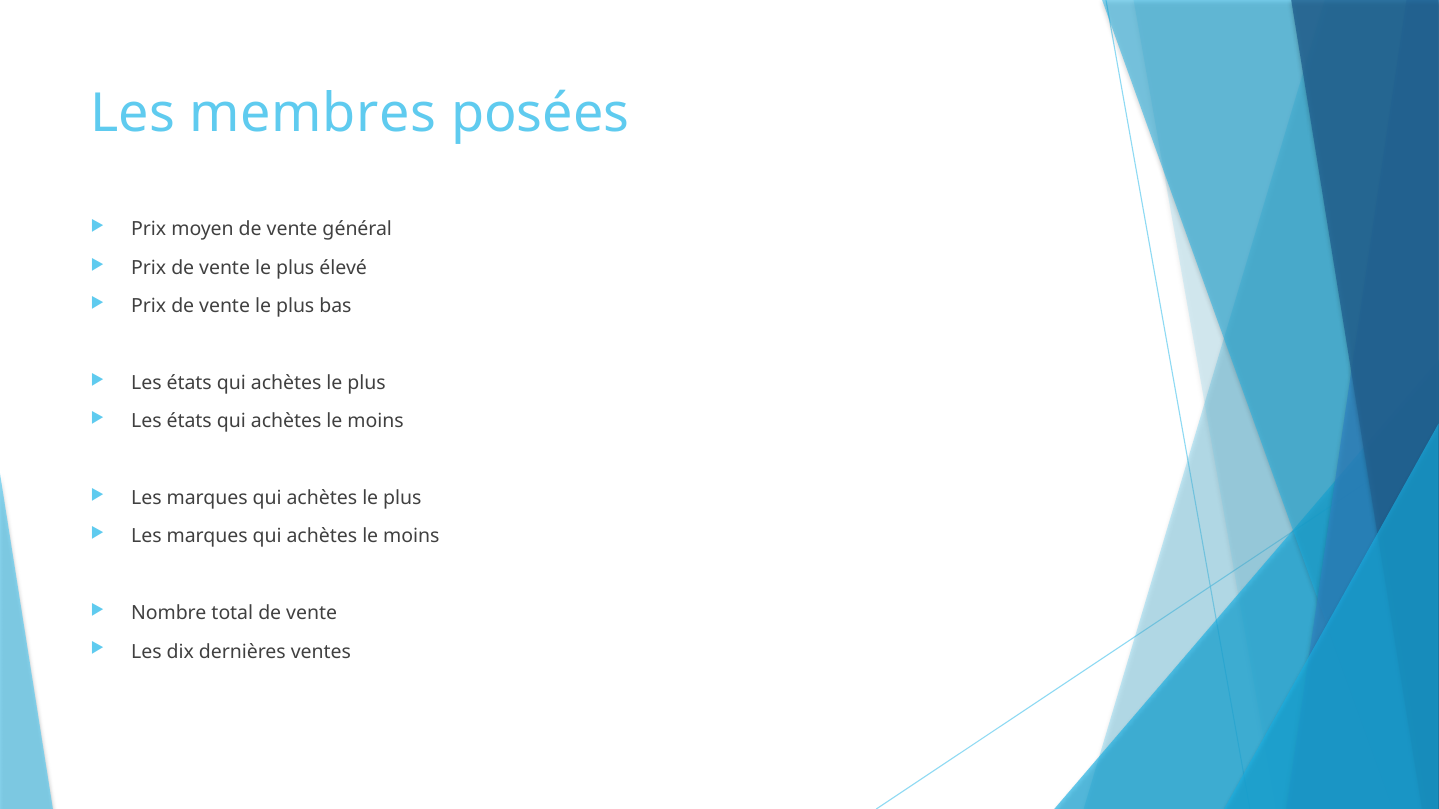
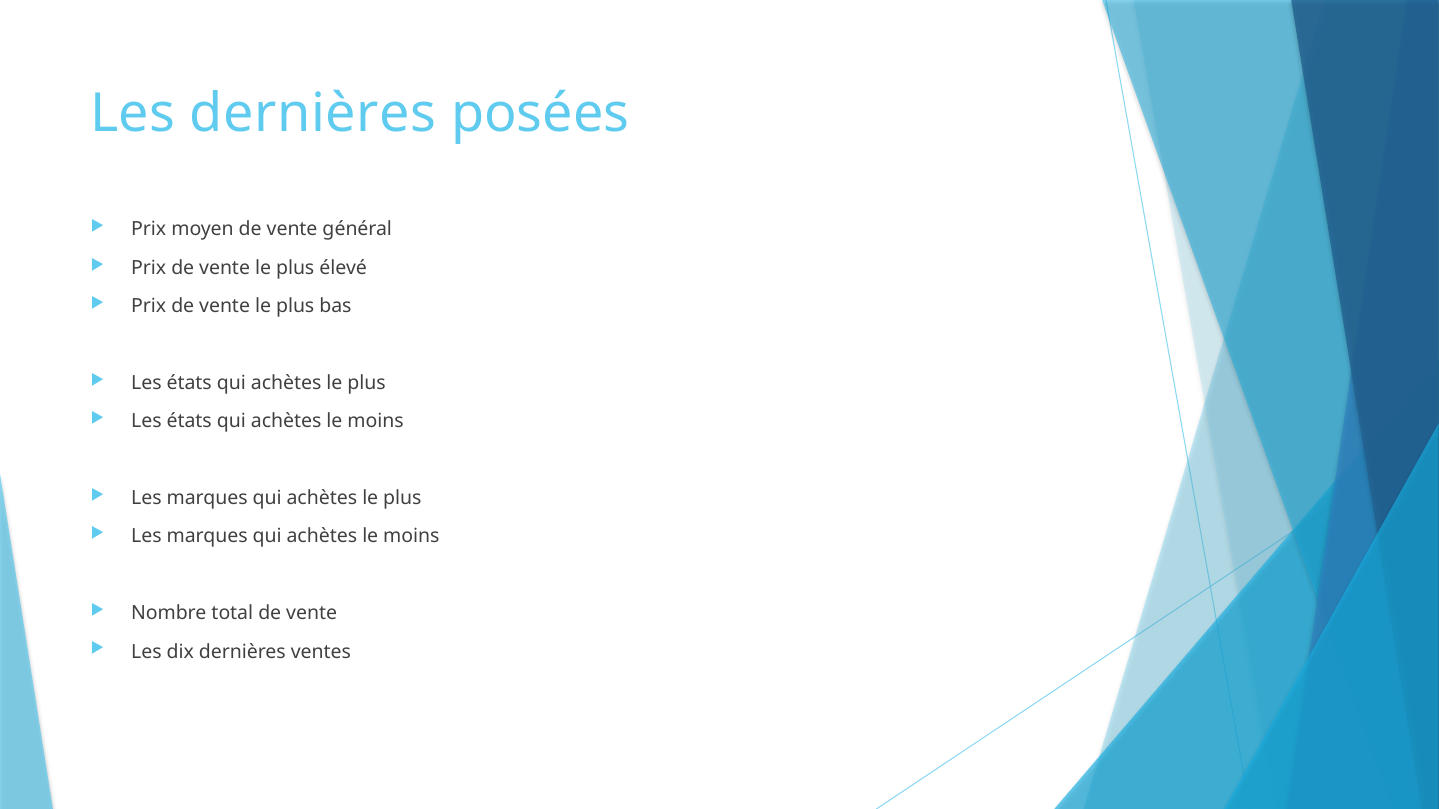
Les membres: membres -> dernières
